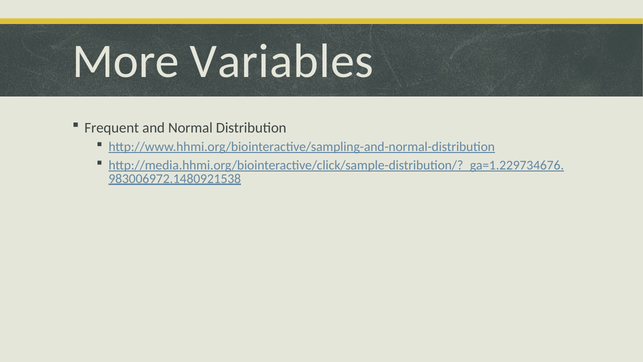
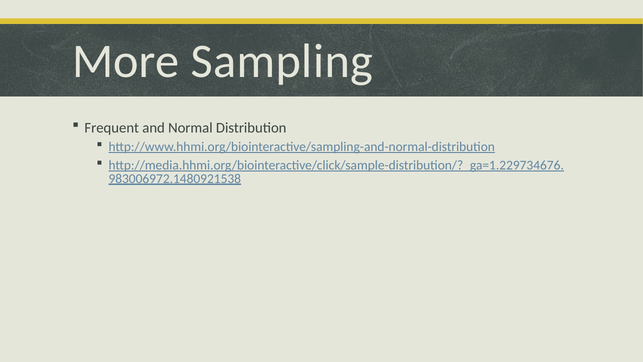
Variables: Variables -> Sampling
